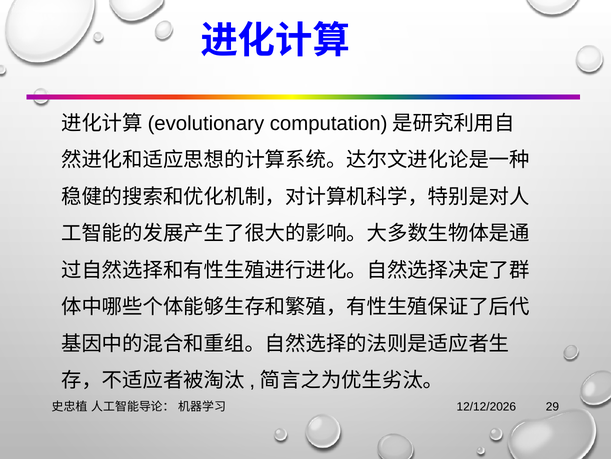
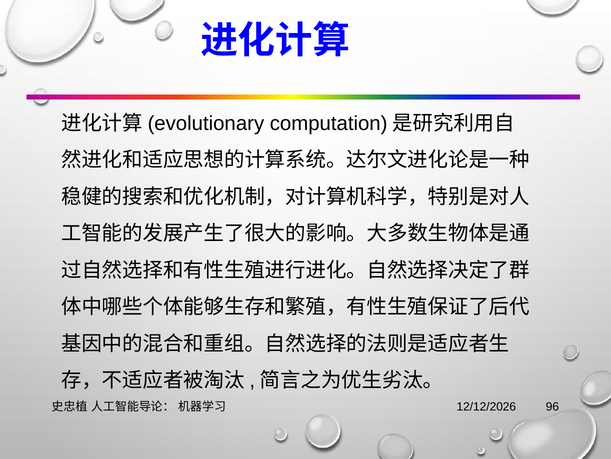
29: 29 -> 96
